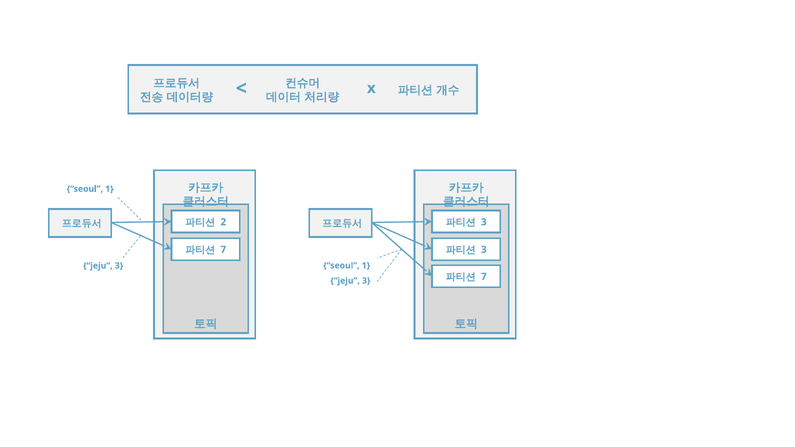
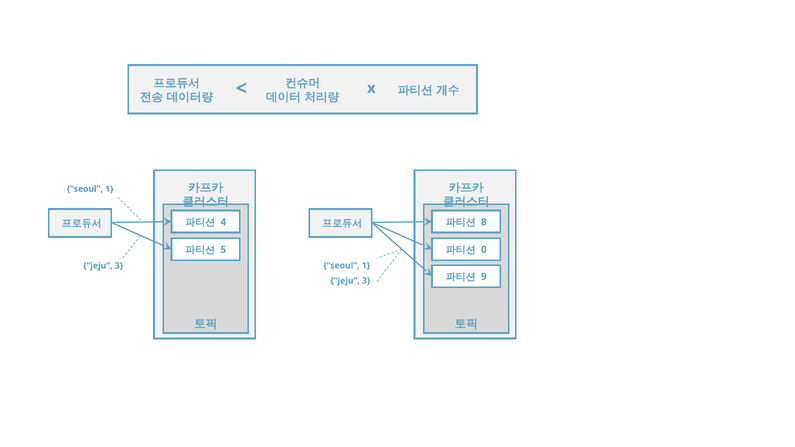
2: 2 -> 4
3 at (484, 222): 3 -> 8
7 at (223, 250): 7 -> 5
3 at (484, 250): 3 -> 0
7 at (484, 277): 7 -> 9
